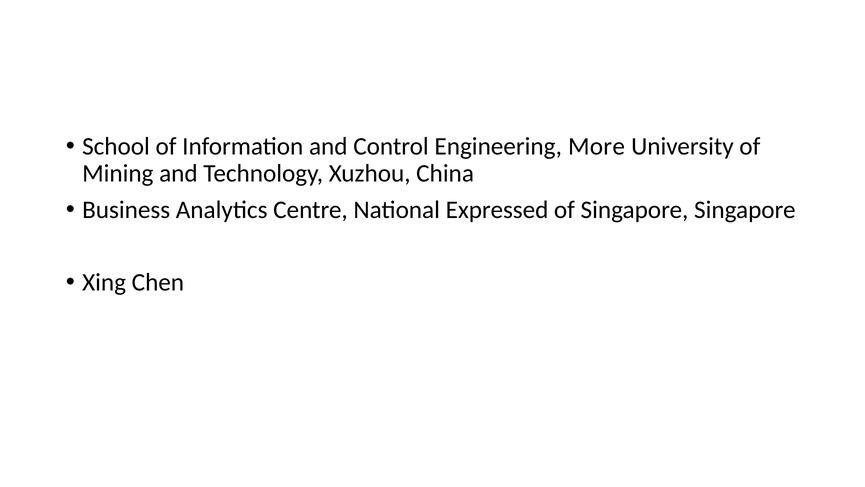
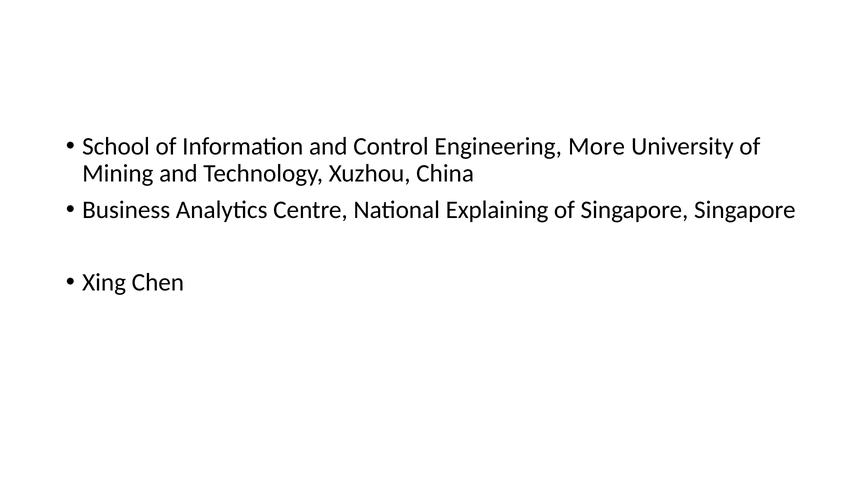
Expressed: Expressed -> Explaining
